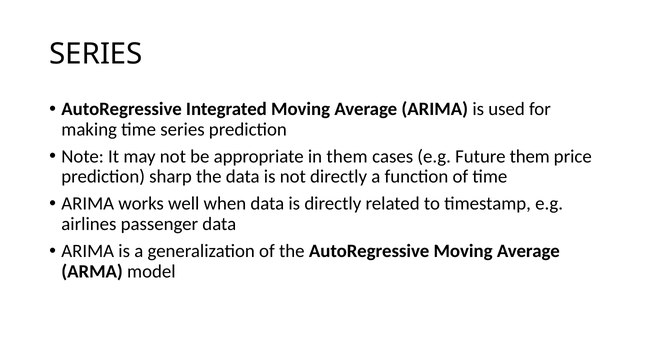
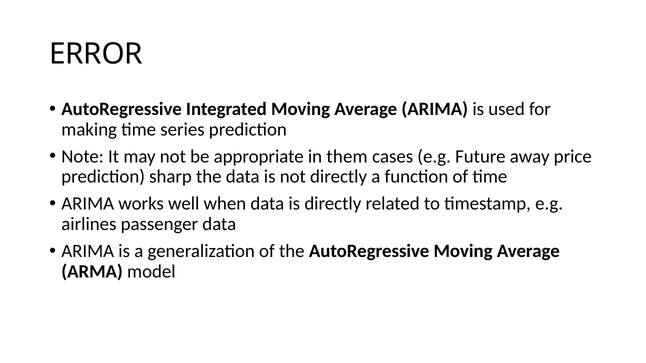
SERIES at (96, 54): SERIES -> ERROR
Future them: them -> away
